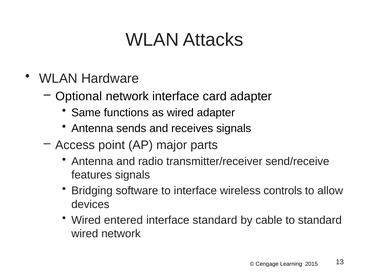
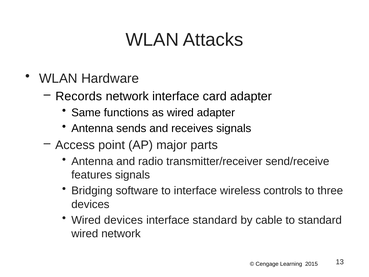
Optional: Optional -> Records
allow: allow -> three
Wired entered: entered -> devices
